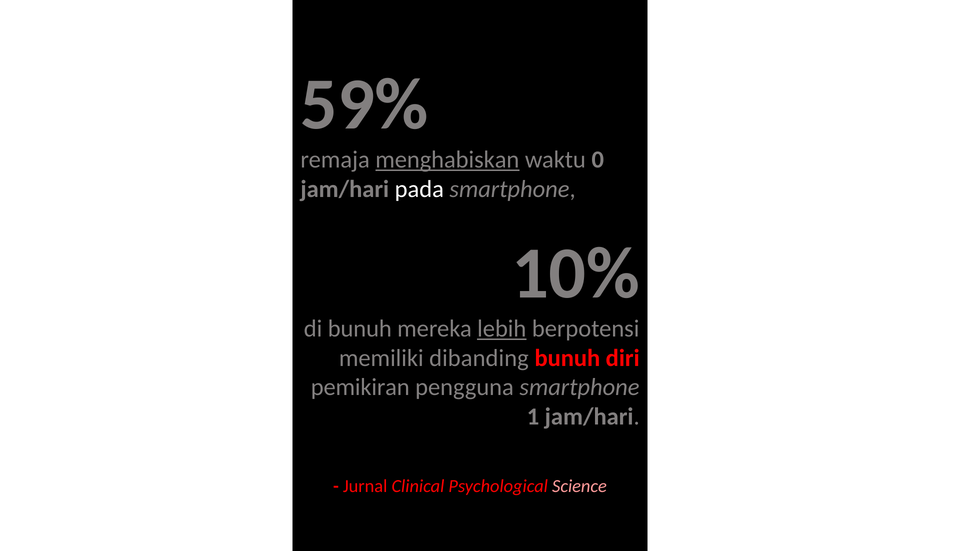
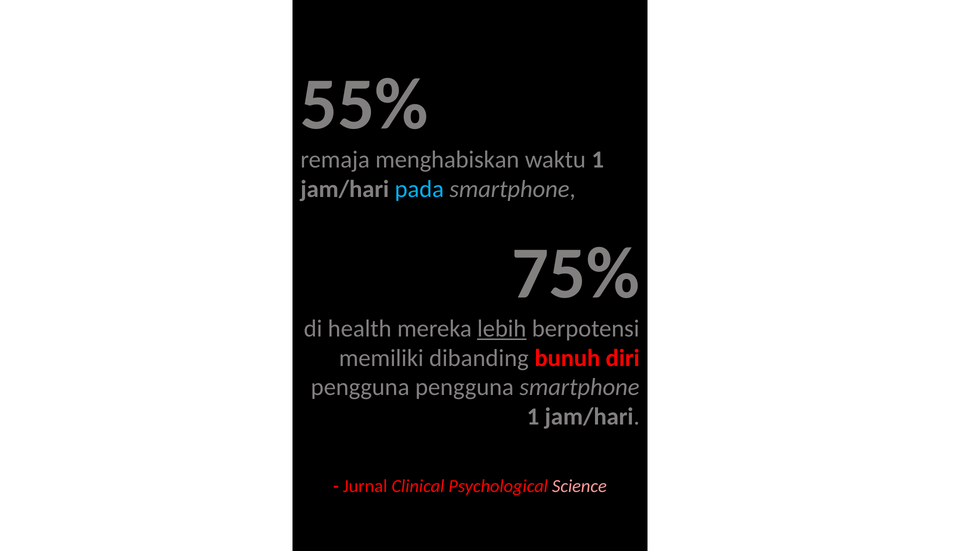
59%: 59% -> 55%
menghabiskan underline: present -> none
waktu 0: 0 -> 1
pada colour: white -> light blue
10%: 10% -> 75%
di bunuh: bunuh -> health
pemikiran at (360, 388): pemikiran -> pengguna
